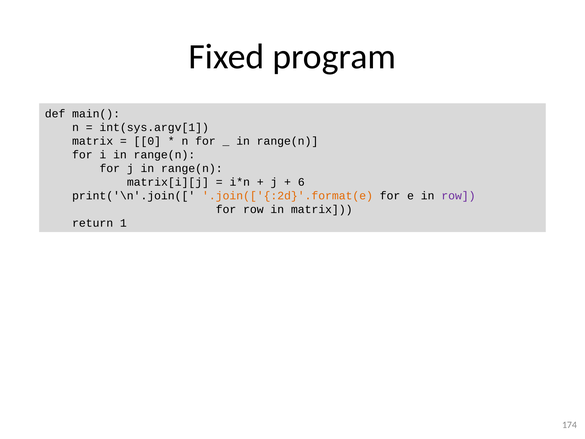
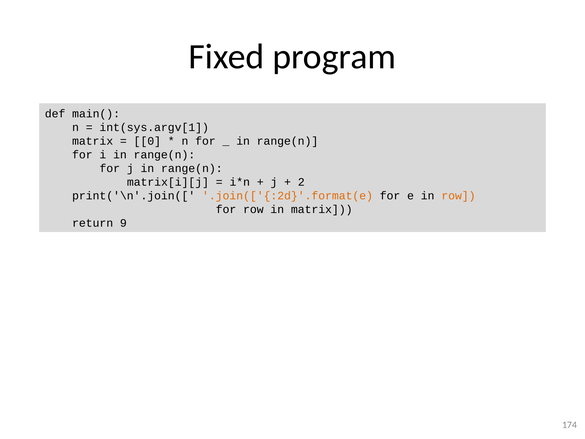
6: 6 -> 2
row at (458, 196) colour: purple -> orange
1: 1 -> 9
